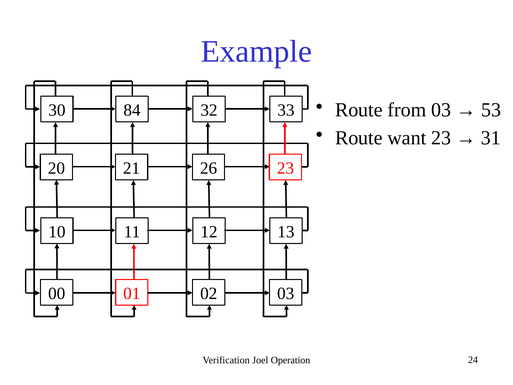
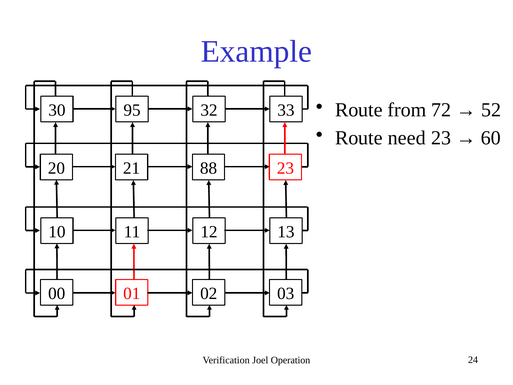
84: 84 -> 95
from 03: 03 -> 72
53: 53 -> 52
want: want -> need
31: 31 -> 60
26: 26 -> 88
